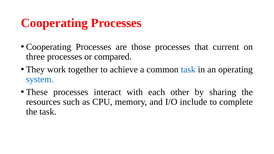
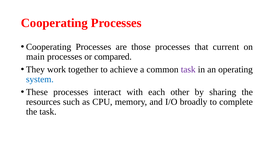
three: three -> main
task at (188, 70) colour: blue -> purple
include: include -> broadly
